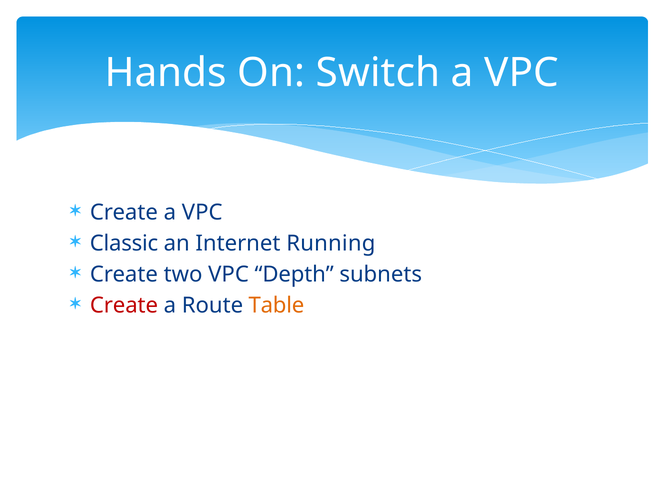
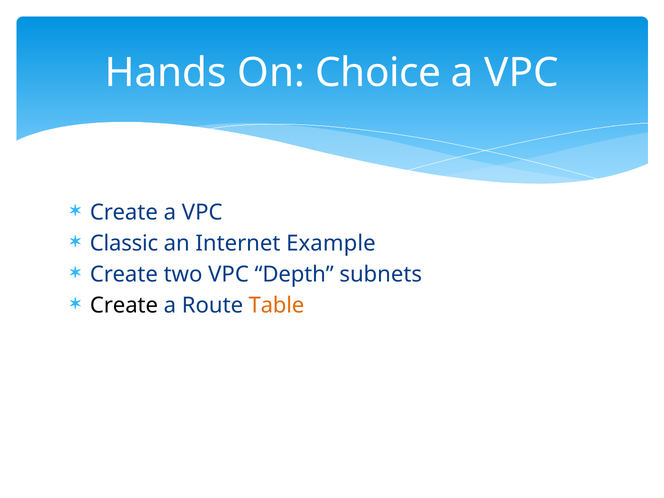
Switch: Switch -> Choice
Running: Running -> Example
Create at (124, 305) colour: red -> black
